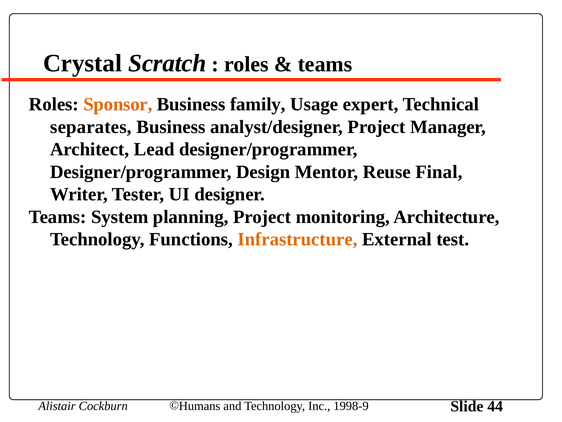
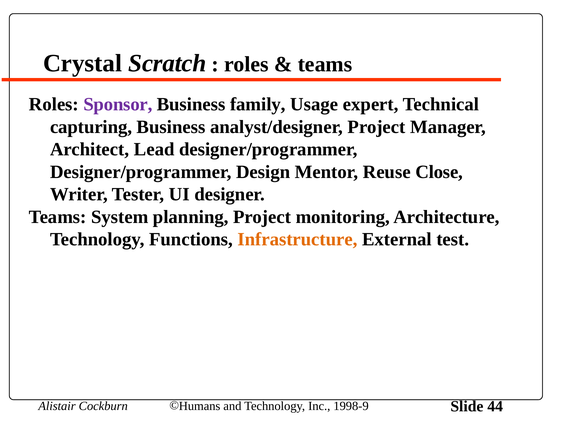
Sponsor colour: orange -> purple
separates: separates -> capturing
Final: Final -> Close
